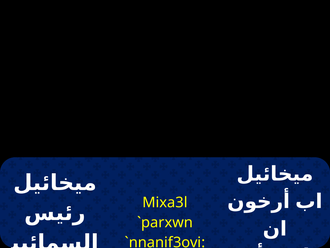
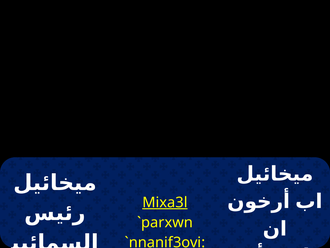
Mixa3l underline: none -> present
